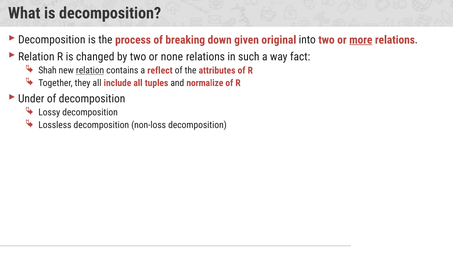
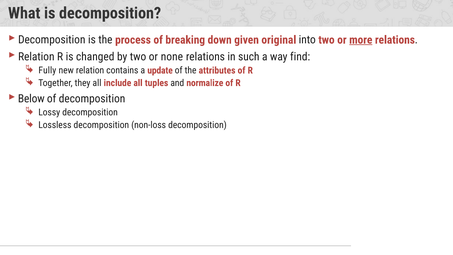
fact: fact -> find
Shah: Shah -> Fully
relation at (90, 70) underline: present -> none
reflect: reflect -> update
Under: Under -> Below
